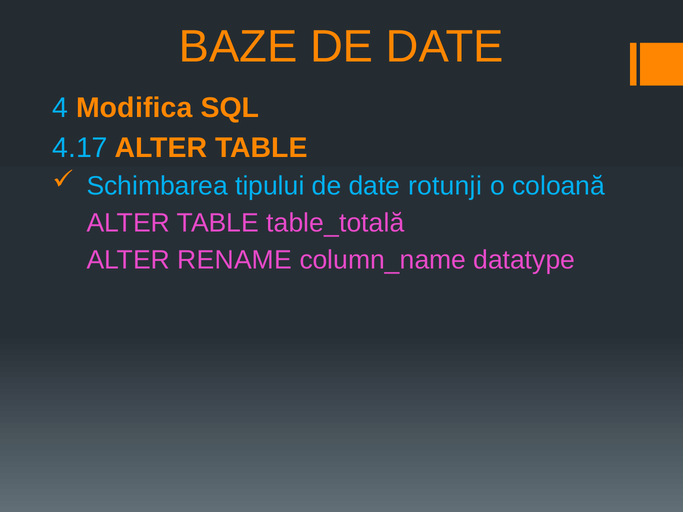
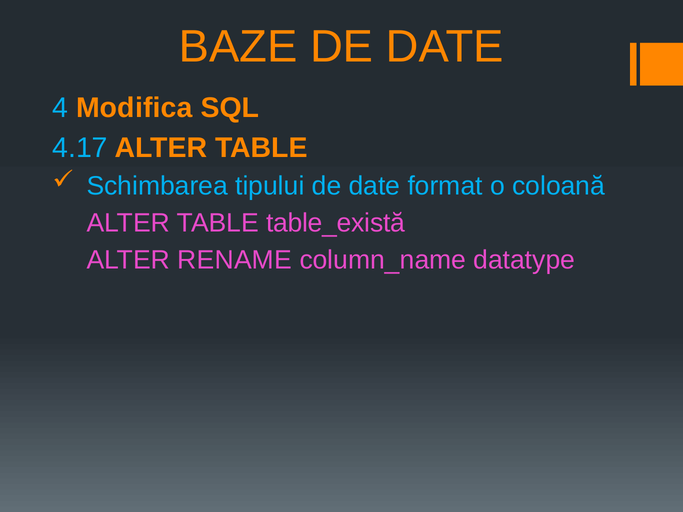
rotunji: rotunji -> format
table_totală: table_totală -> table_există
